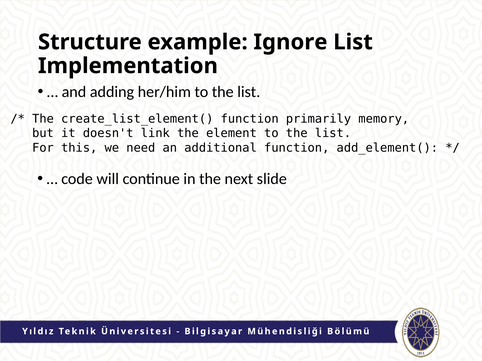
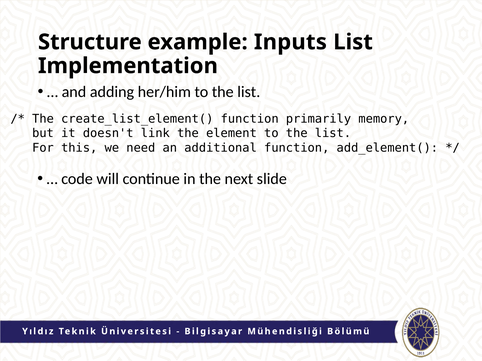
Ignore: Ignore -> Inputs
